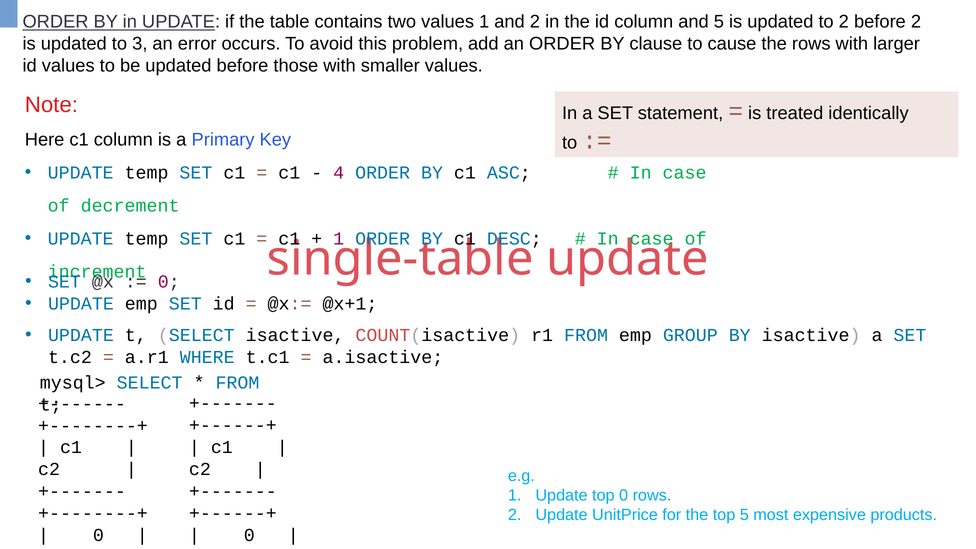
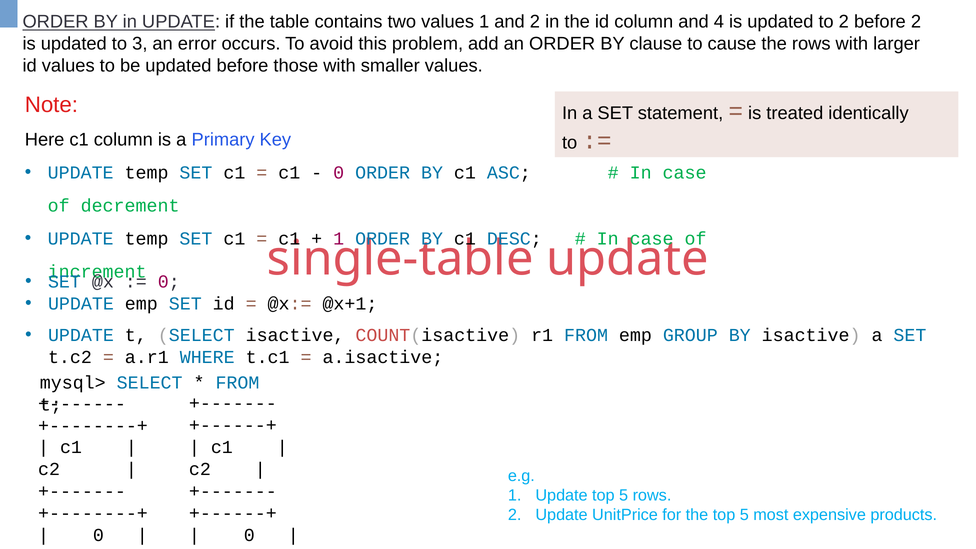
and 5: 5 -> 4
4 at (339, 173): 4 -> 0
Update top 0: 0 -> 5
